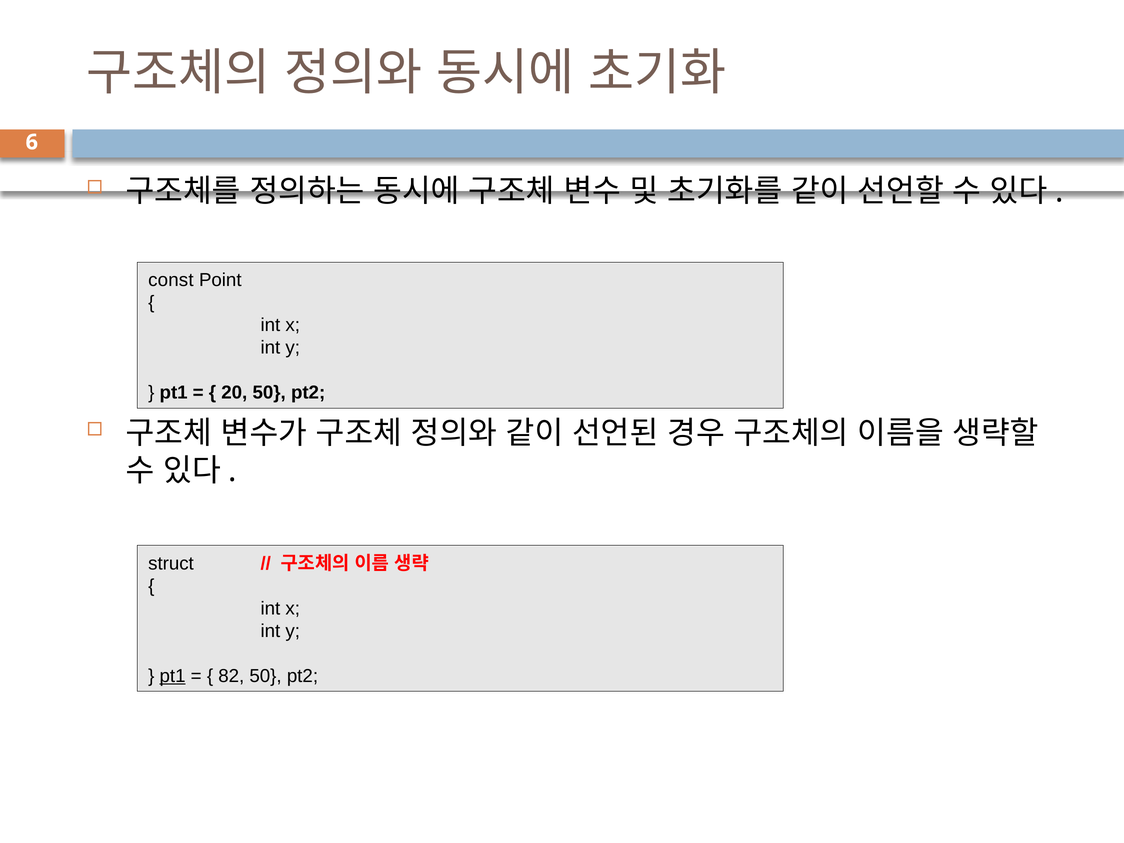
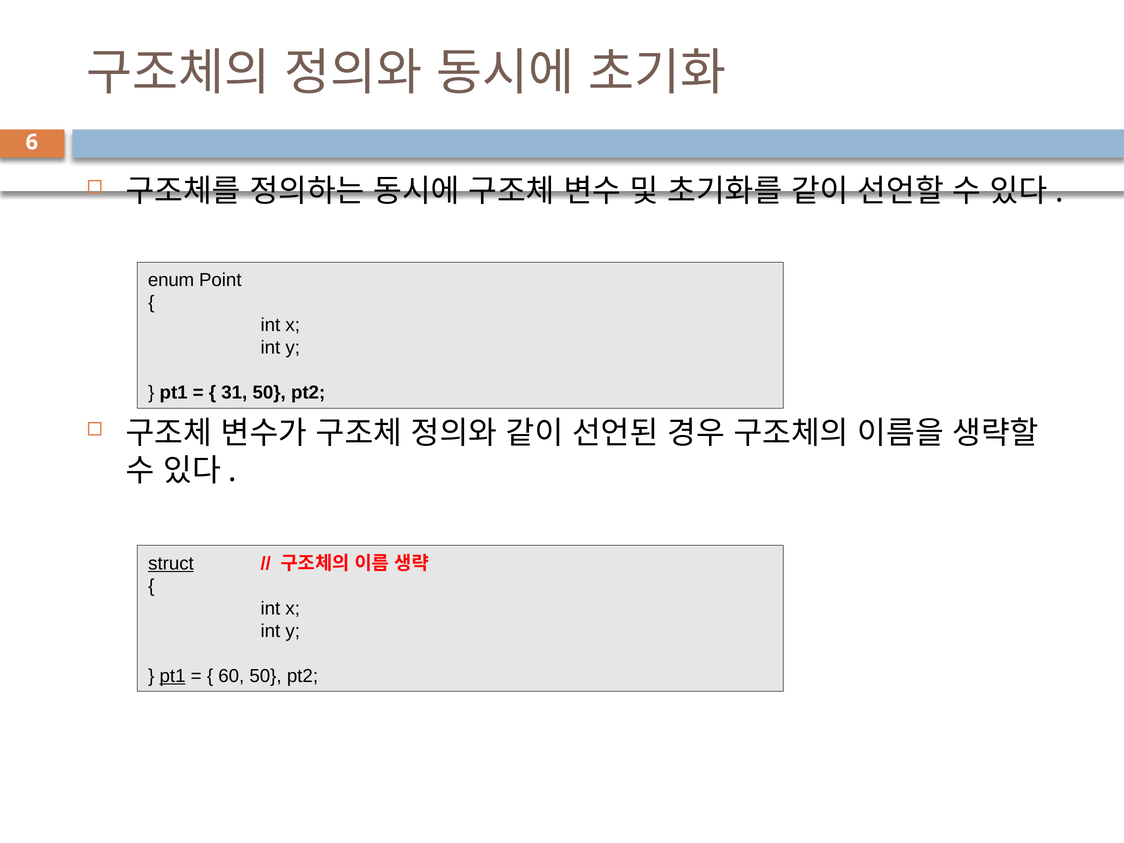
const: const -> enum
20: 20 -> 31
struct underline: none -> present
82: 82 -> 60
